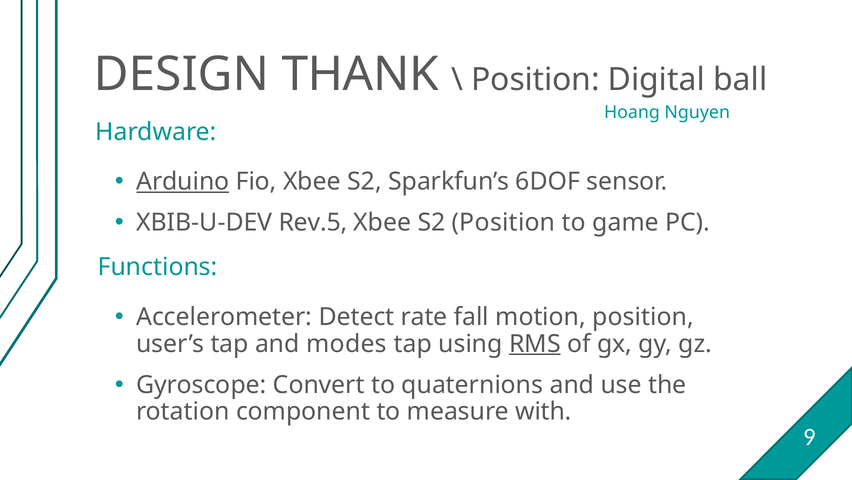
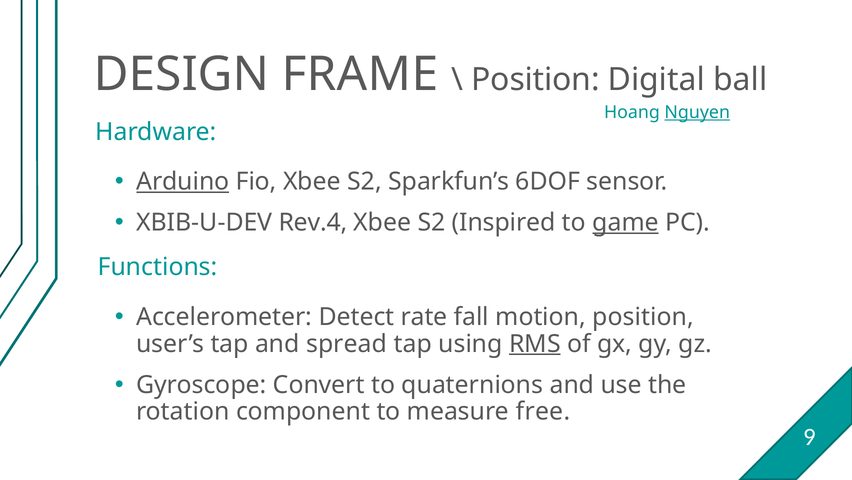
THANK: THANK -> FRAME
Nguyen underline: none -> present
Rev.5: Rev.5 -> Rev.4
S2 Position: Position -> Inspired
game underline: none -> present
modes: modes -> spread
with: with -> free
